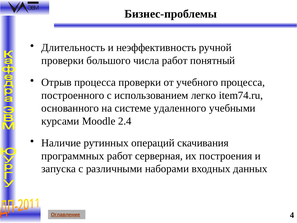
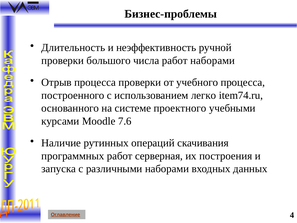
работ понятный: понятный -> наборами
удаленного: удаленного -> проектного
2.4: 2.4 -> 7.6
